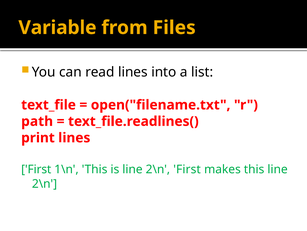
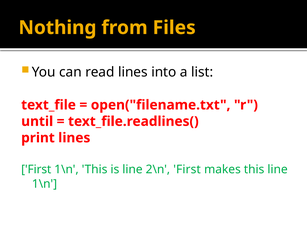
Variable: Variable -> Nothing
path: path -> until
2\n at (44, 183): 2\n -> 1\n
